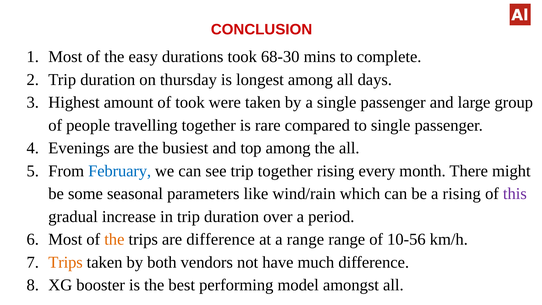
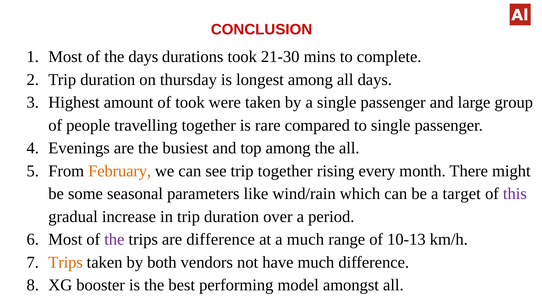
the easy: easy -> days
68-30: 68-30 -> 21-30
February colour: blue -> orange
a rising: rising -> target
the at (114, 239) colour: orange -> purple
a range: range -> much
10-56: 10-56 -> 10-13
